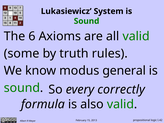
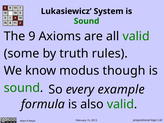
6: 6 -> 9
general: general -> though
correctly: correctly -> example
